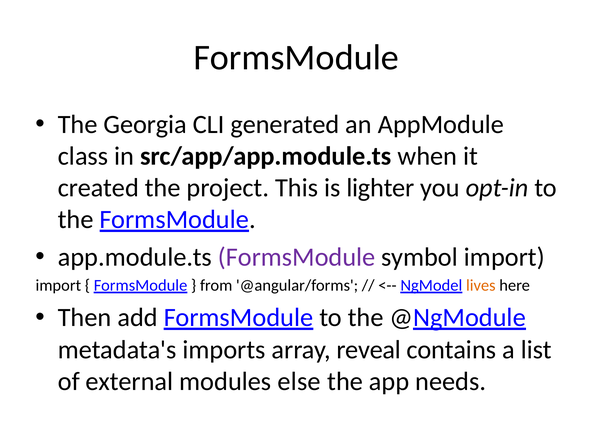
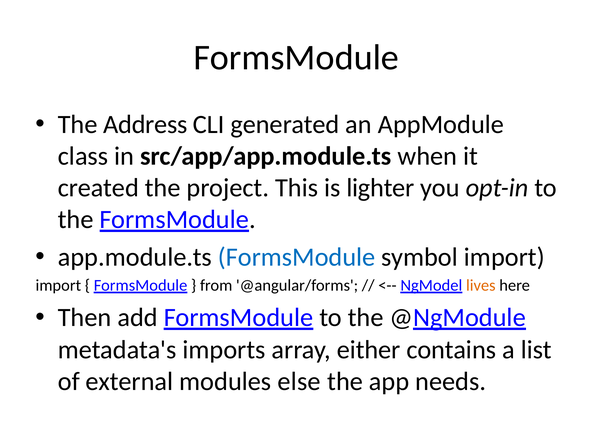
Georgia: Georgia -> Address
FormsModule at (297, 257) colour: purple -> blue
reveal: reveal -> either
